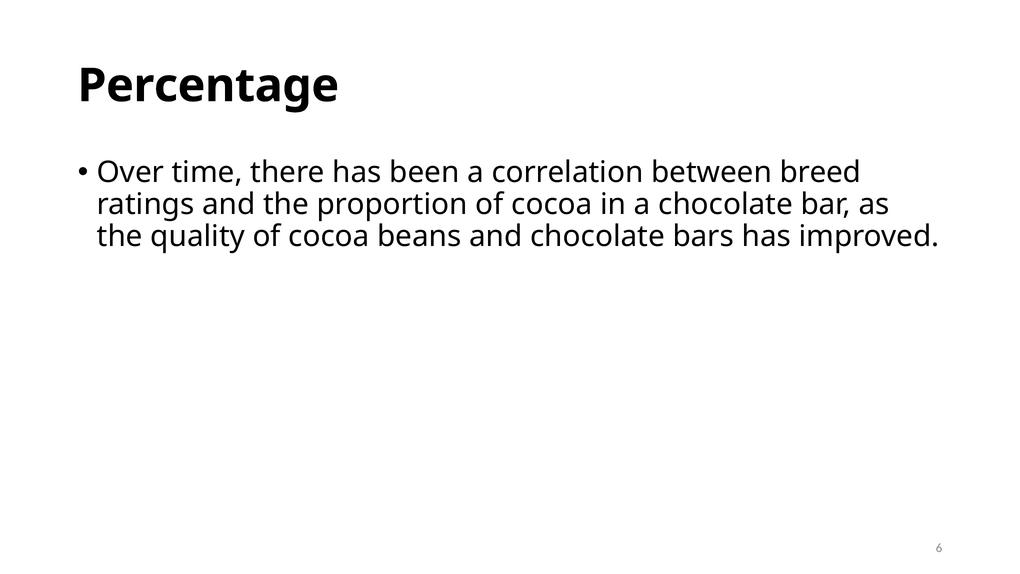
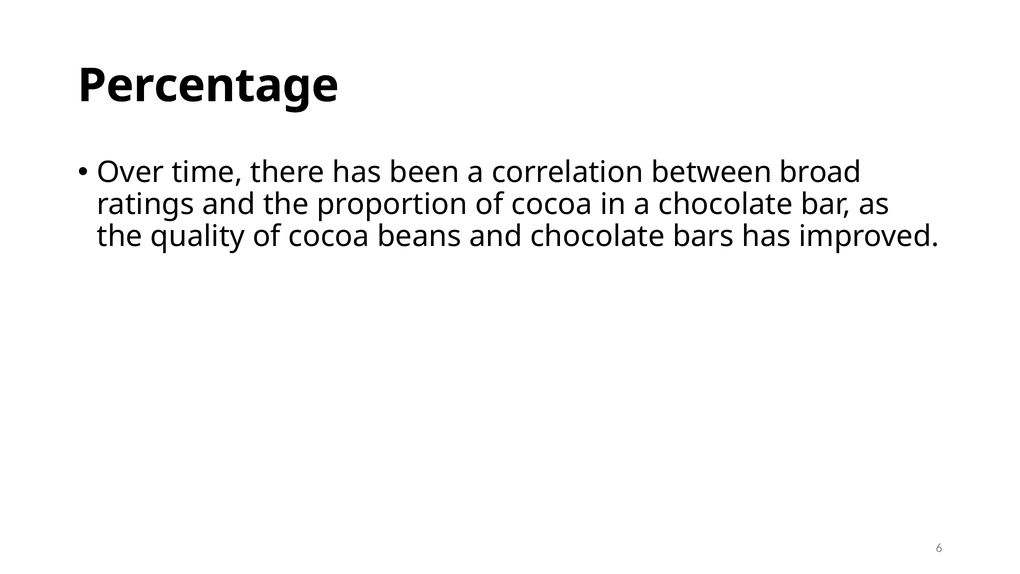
breed: breed -> broad
